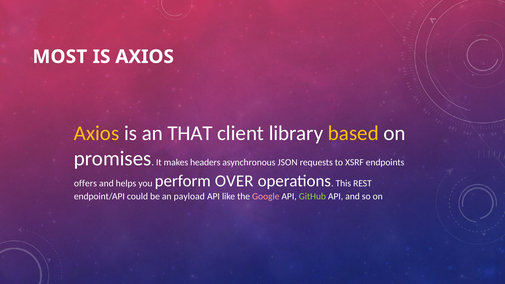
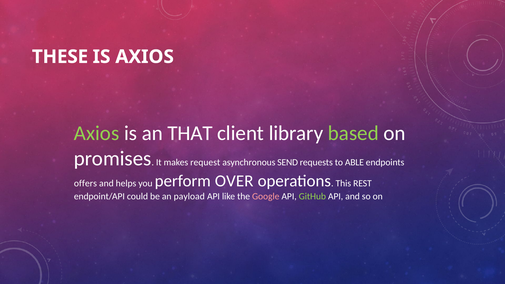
MOST: MOST -> THESE
Axios at (97, 133) colour: yellow -> light green
based colour: yellow -> light green
headers: headers -> request
JSON: JSON -> SEND
XSRF: XSRF -> ABLE
